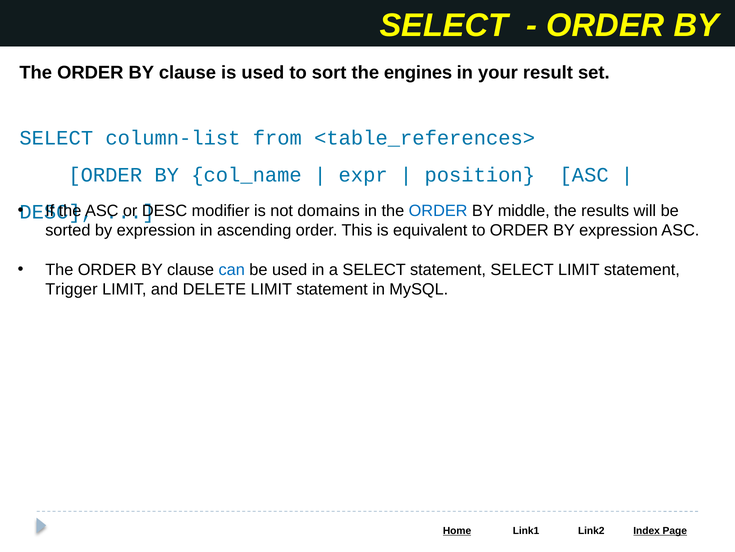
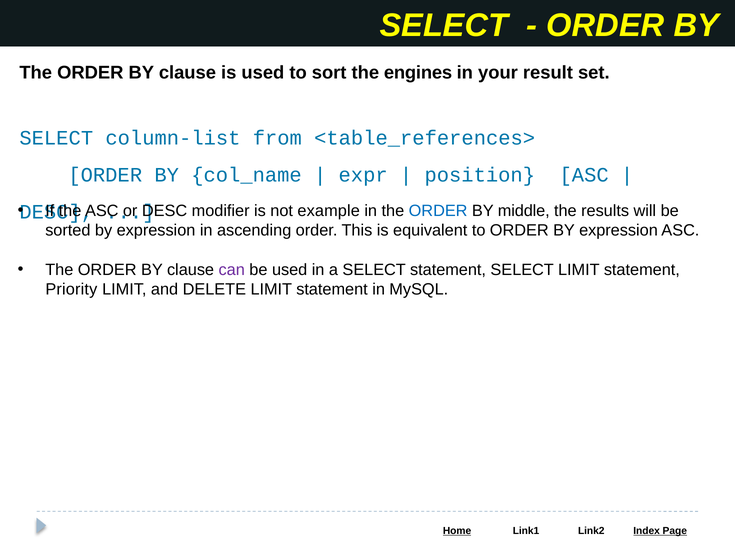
domains: domains -> example
can colour: blue -> purple
Trigger: Trigger -> Priority
